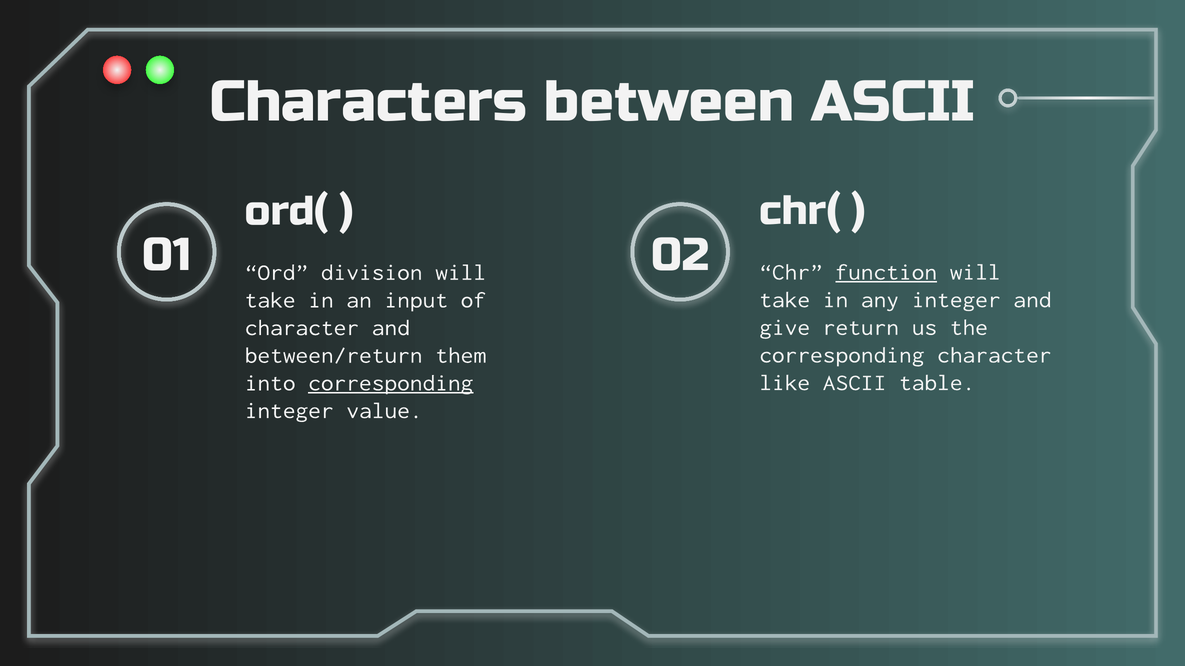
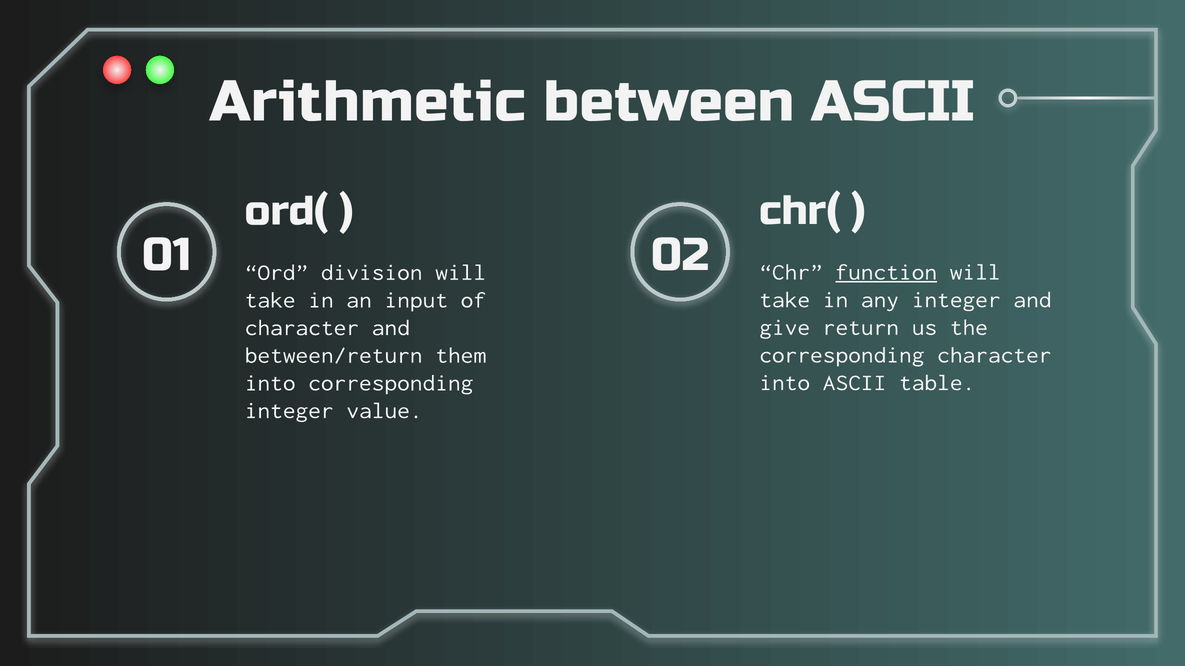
Characters: Characters -> Arithmetic
like at (785, 383): like -> into
corresponding at (391, 383) underline: present -> none
